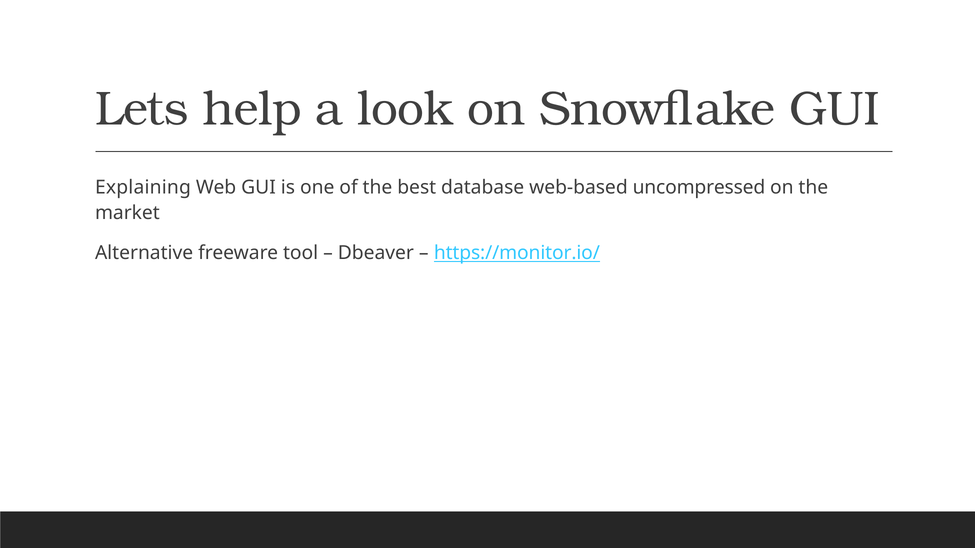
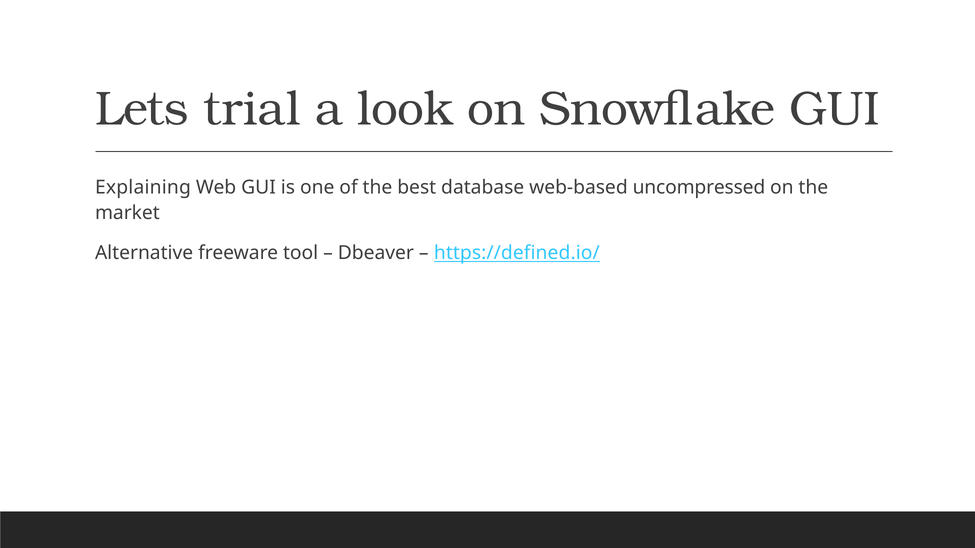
help: help -> trial
https://monitor.io/: https://monitor.io/ -> https://defined.io/
